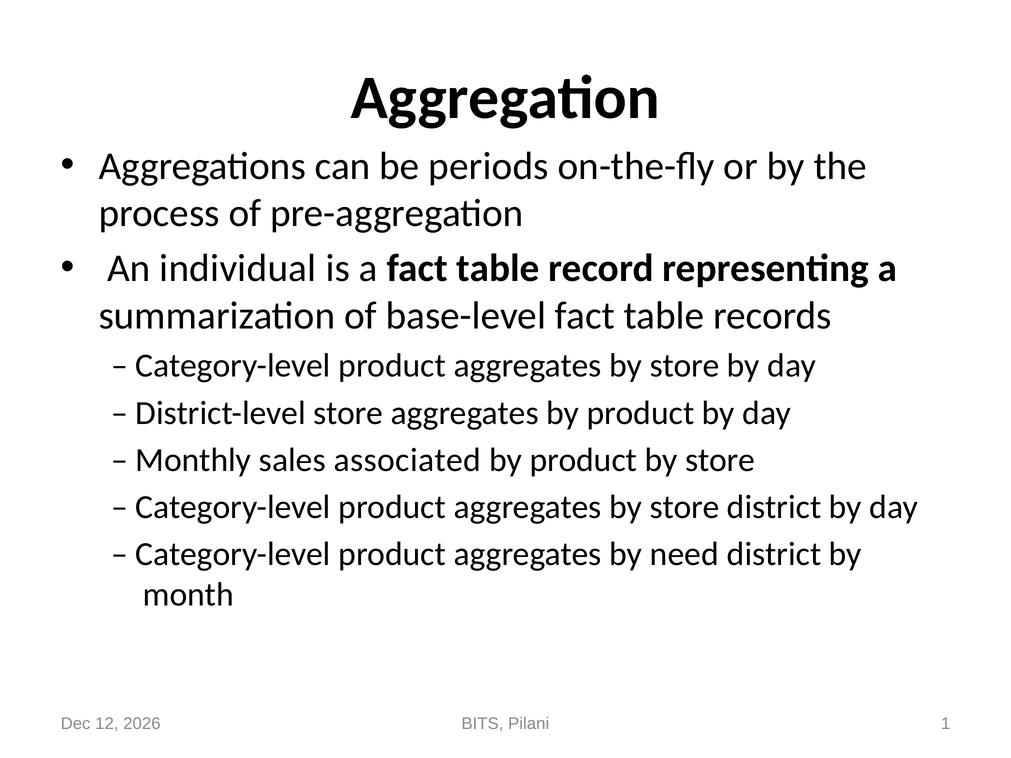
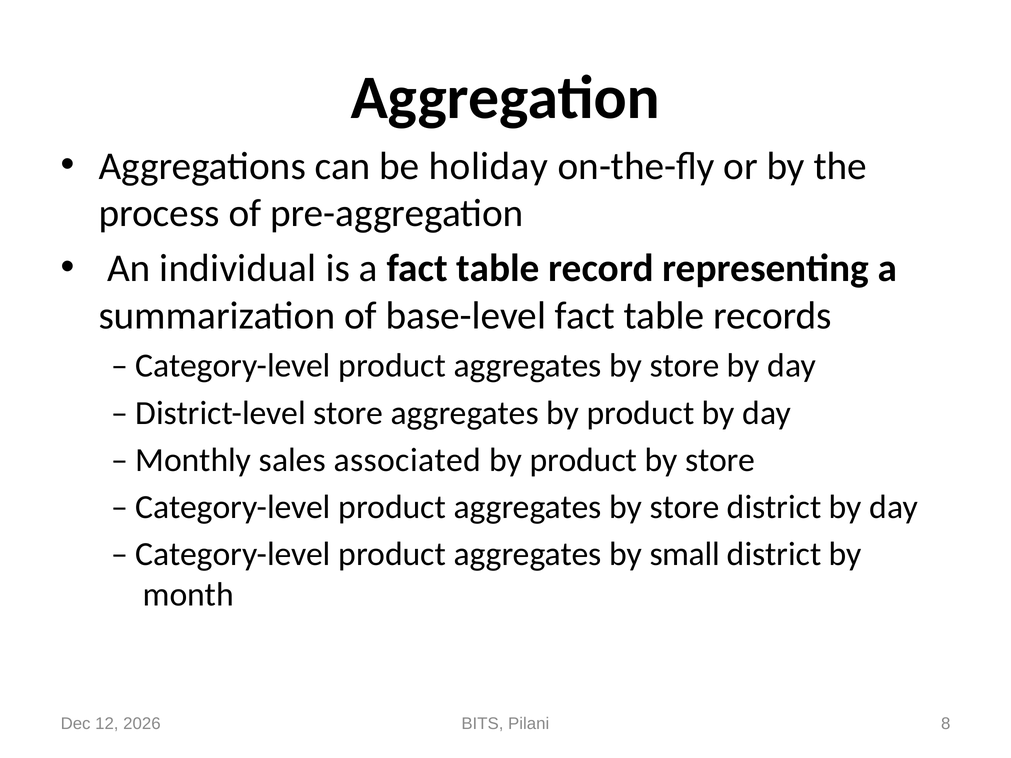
periods: periods -> holiday
need: need -> small
1: 1 -> 8
